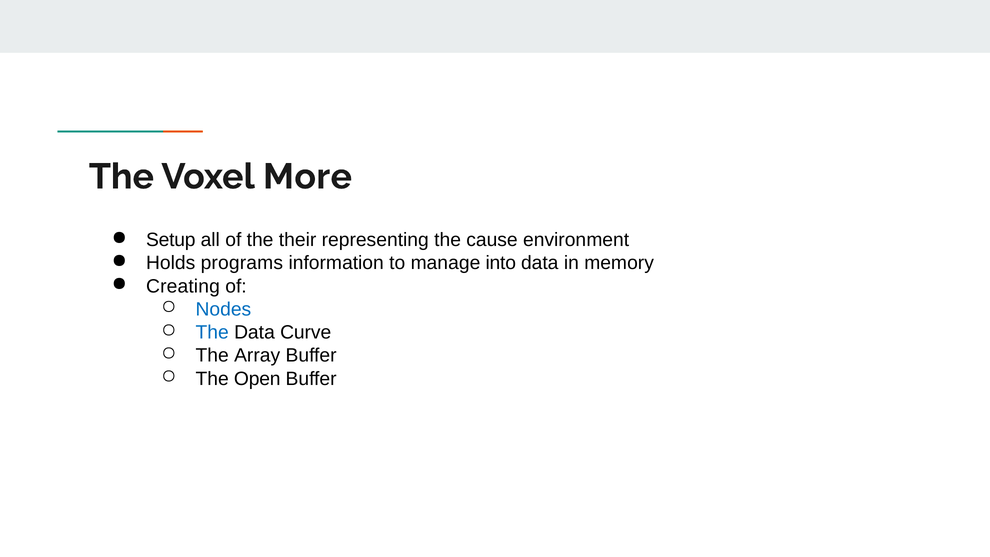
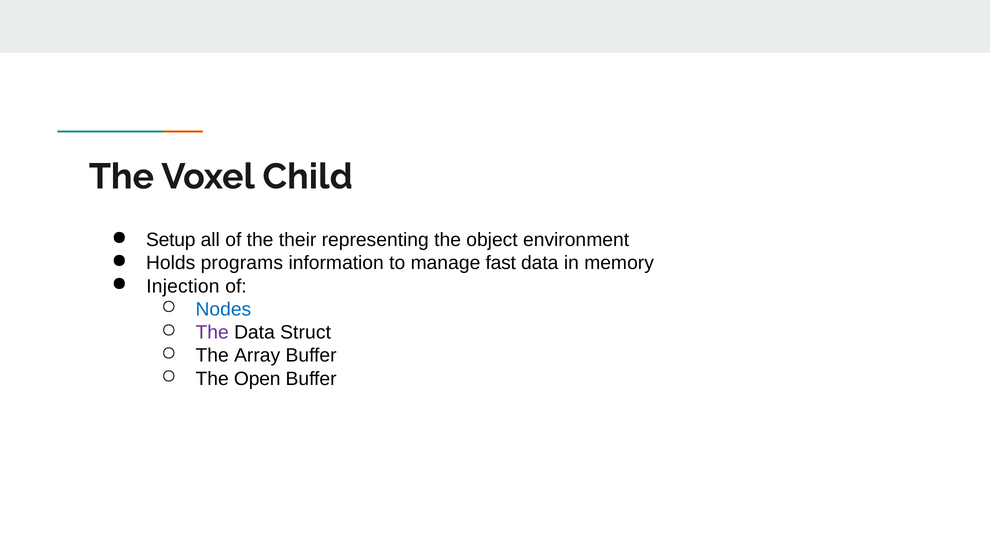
More: More -> Child
cause: cause -> object
into: into -> fast
Creating: Creating -> Injection
The at (212, 332) colour: blue -> purple
Curve: Curve -> Struct
